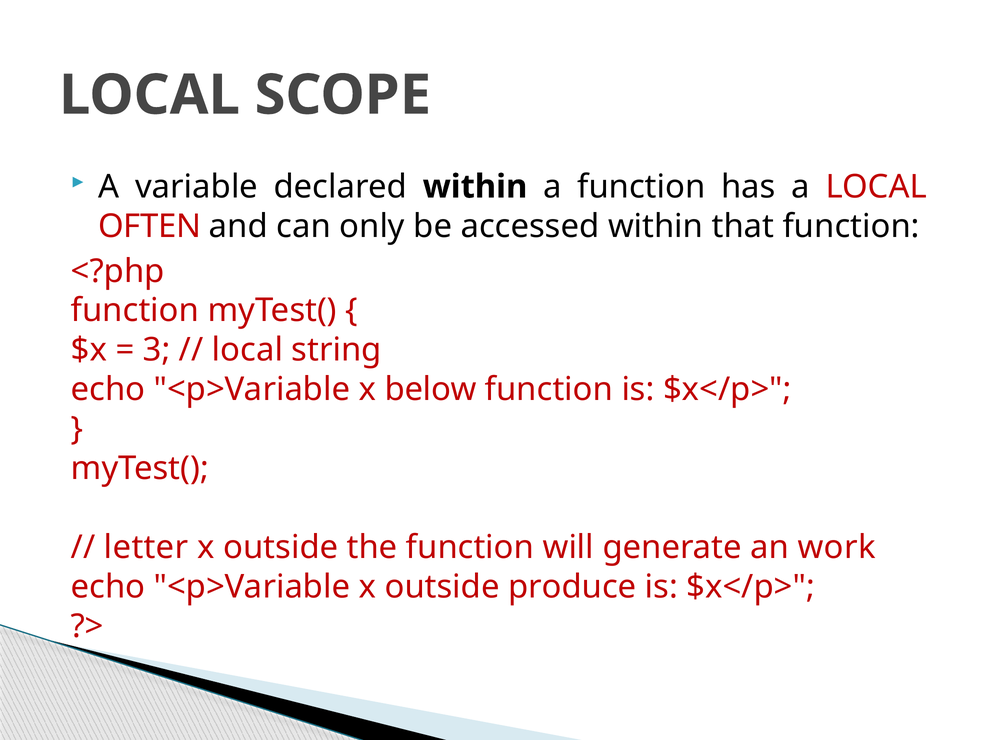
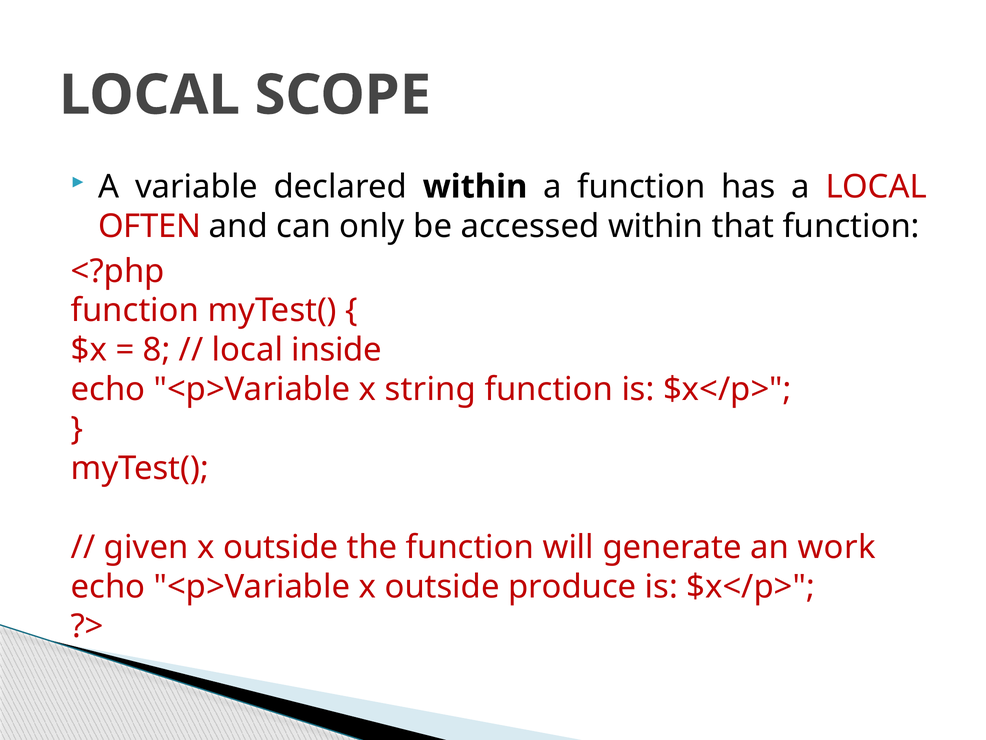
3: 3 -> 8
string: string -> inside
below: below -> string
letter: letter -> given
